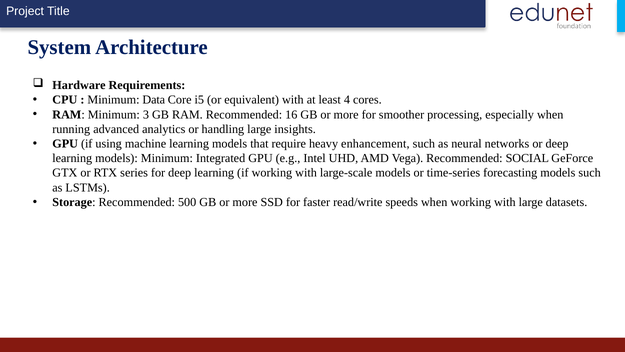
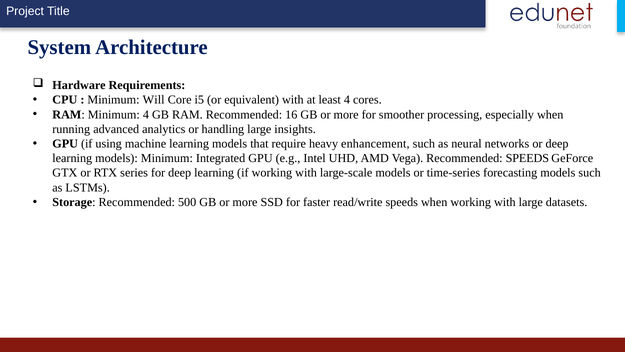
Data: Data -> Will
Minimum 3: 3 -> 4
Recommended SOCIAL: SOCIAL -> SPEEDS
